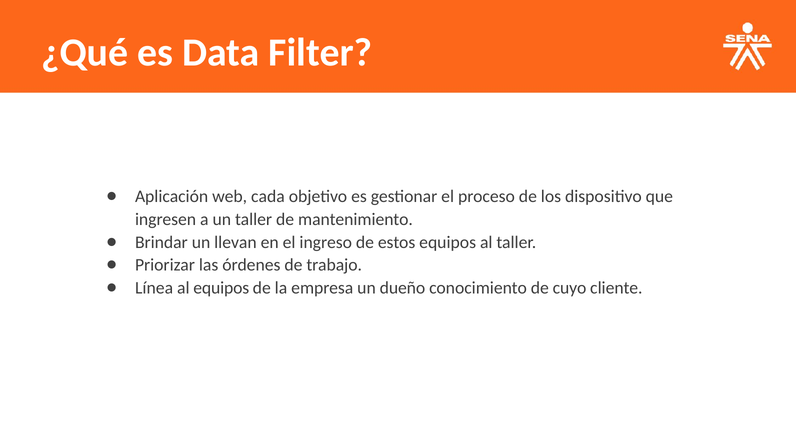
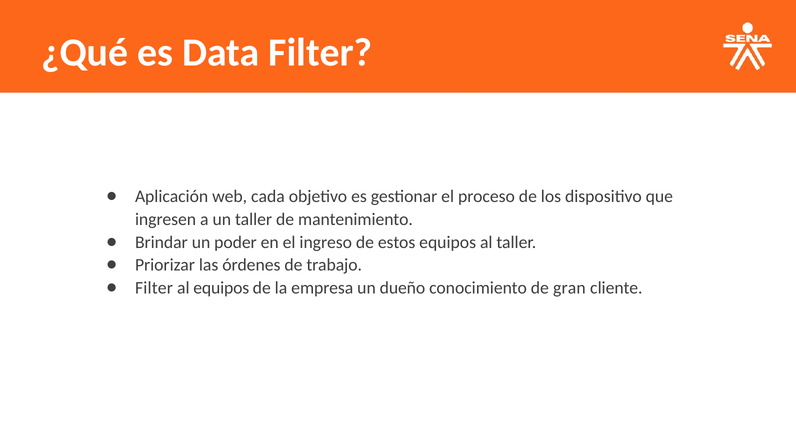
llevan: llevan -> poder
Línea at (154, 288): Línea -> Filter
cuyo: cuyo -> gran
